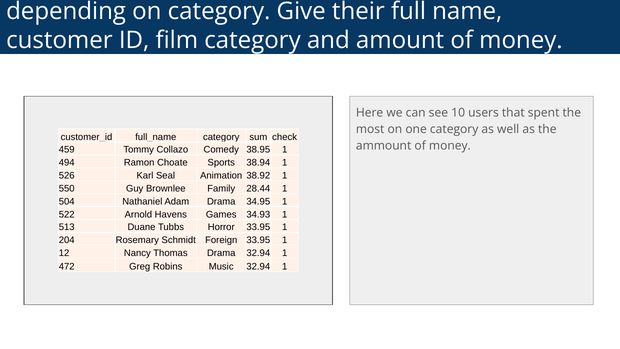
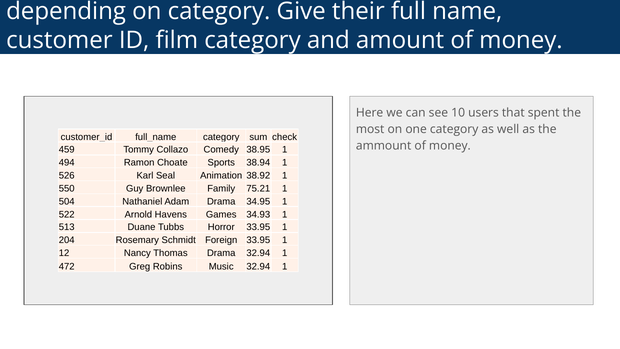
28.44: 28.44 -> 75.21
